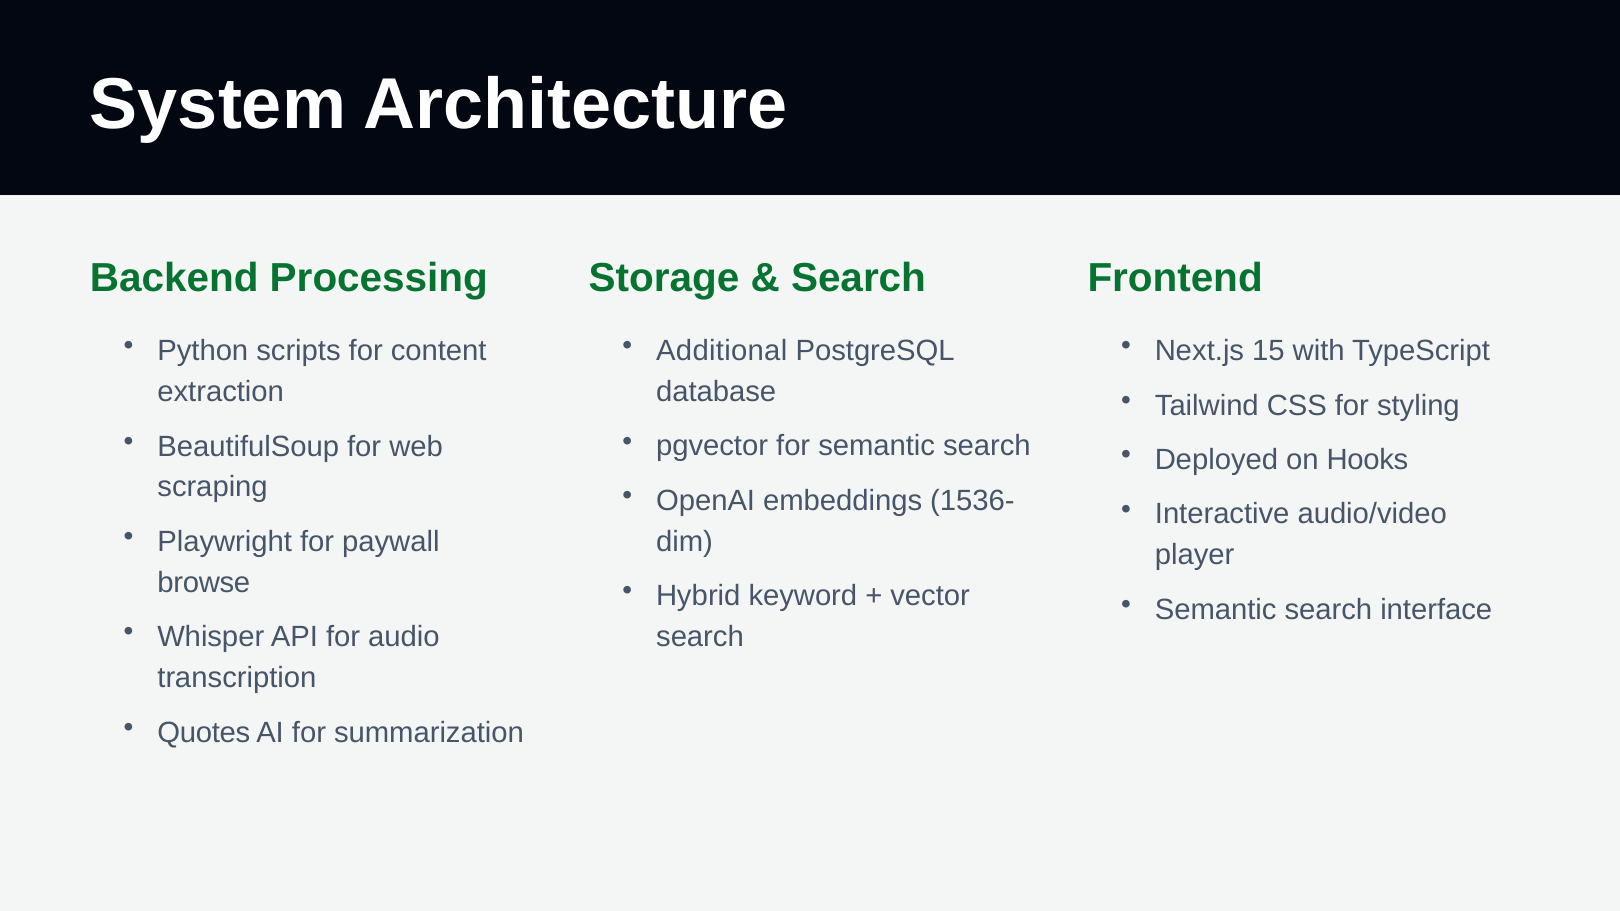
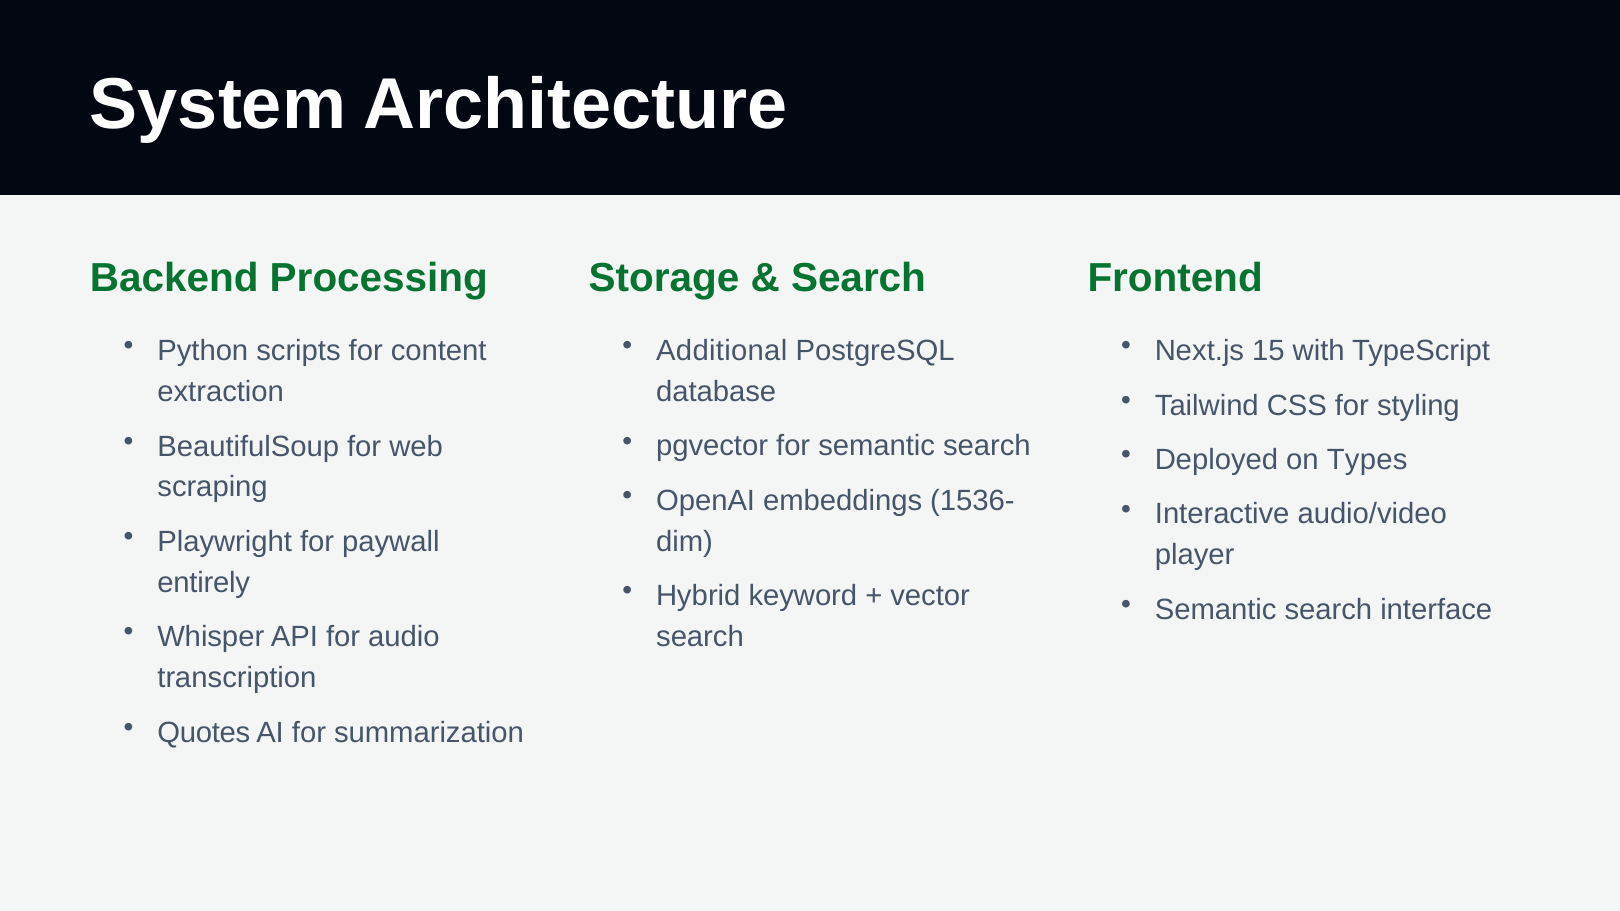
Hooks: Hooks -> Types
browse: browse -> entirely
